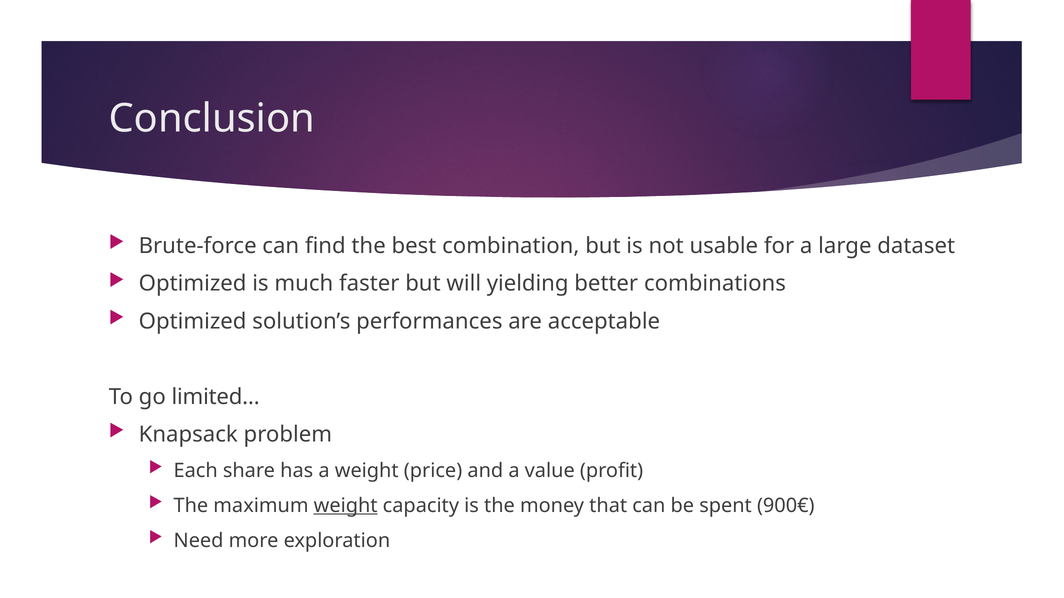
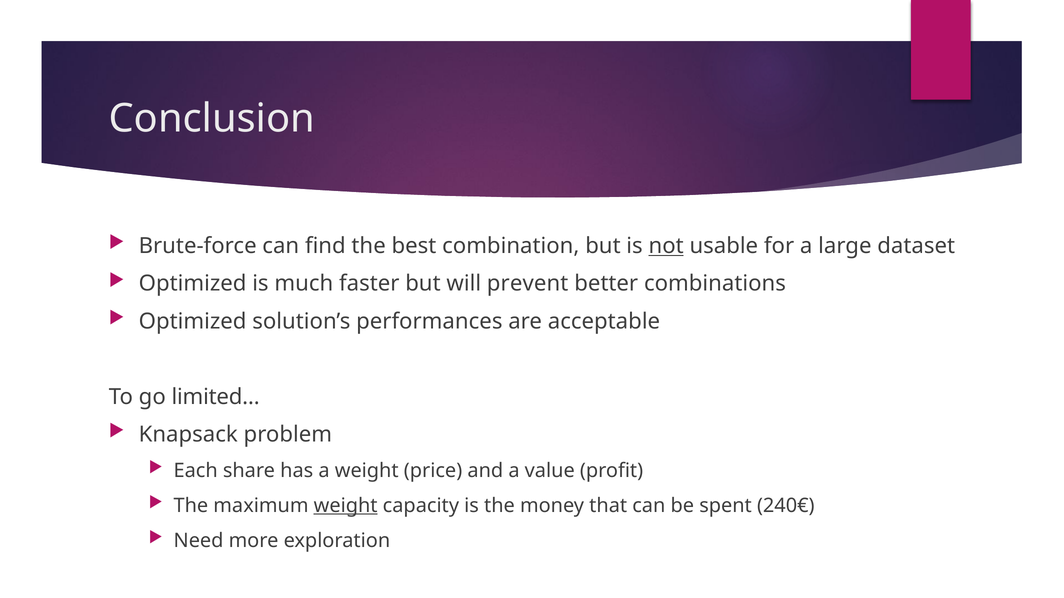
not underline: none -> present
yielding: yielding -> prevent
900€: 900€ -> 240€
